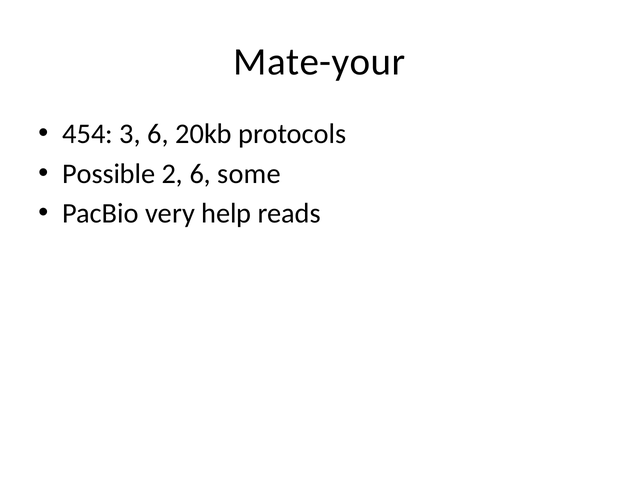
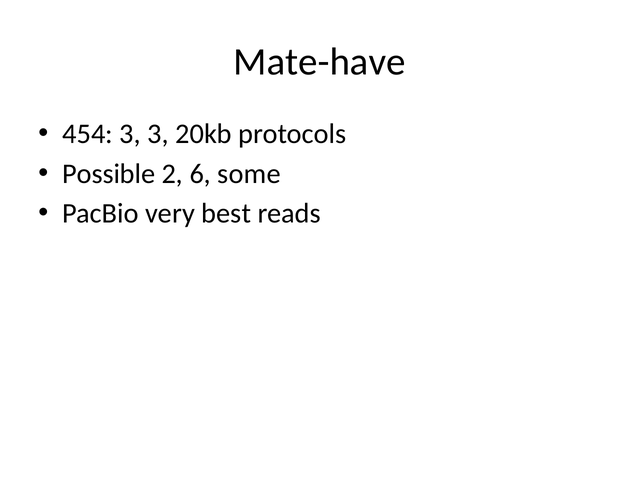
Mate-your: Mate-your -> Mate-have
3 6: 6 -> 3
help: help -> best
